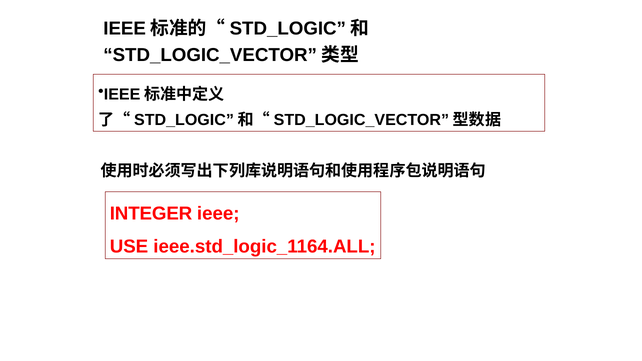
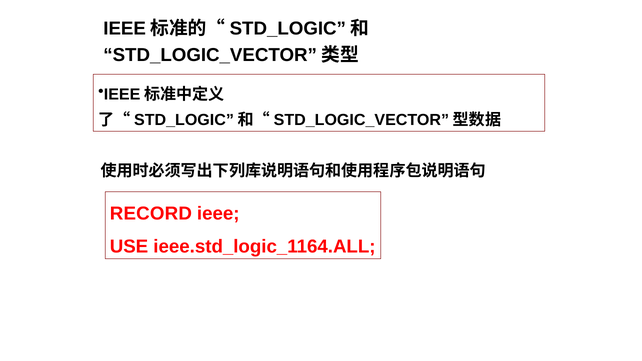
INTEGER: INTEGER -> RECORD
